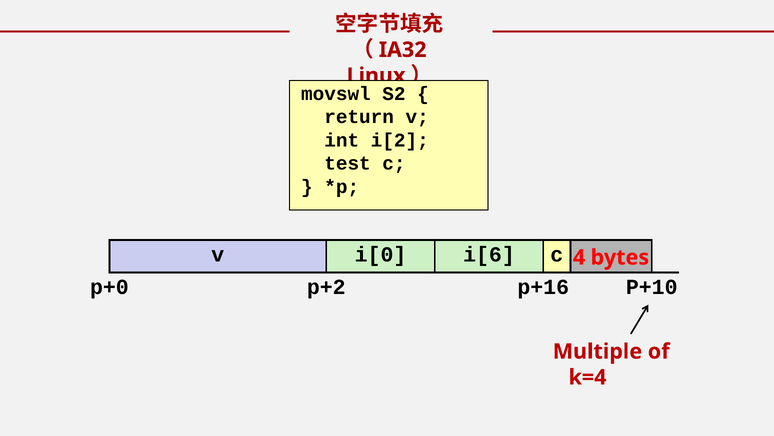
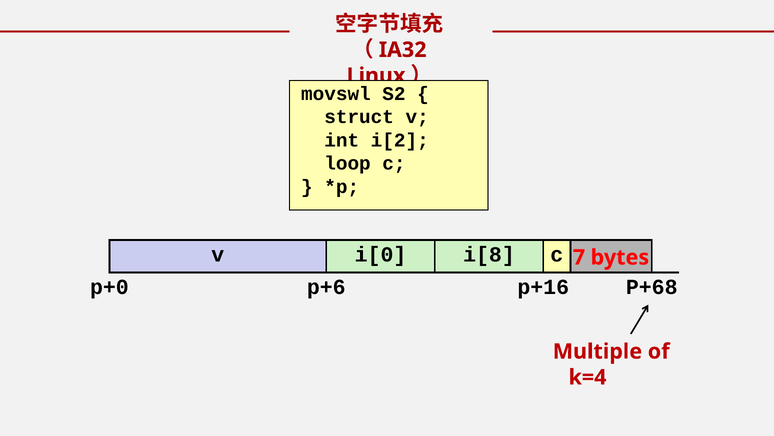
return: return -> struct
test: test -> loop
i[6: i[6 -> i[8
4: 4 -> 7
p+2: p+2 -> p+6
P+10: P+10 -> P+68
